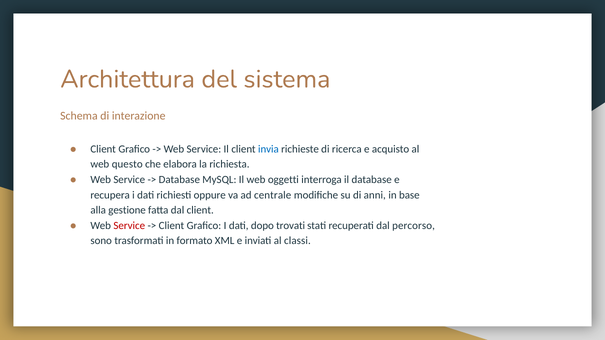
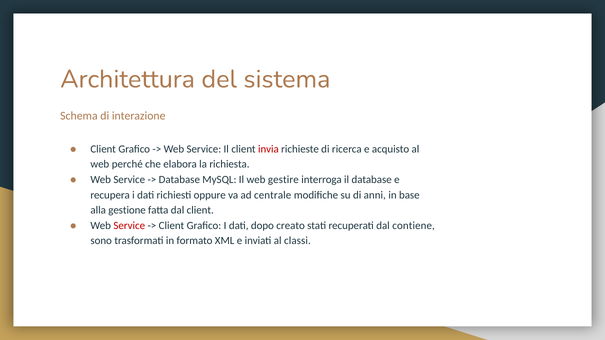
invia colour: blue -> red
questo: questo -> perché
oggetti: oggetti -> gestire
trovati: trovati -> creato
percorso: percorso -> contiene
